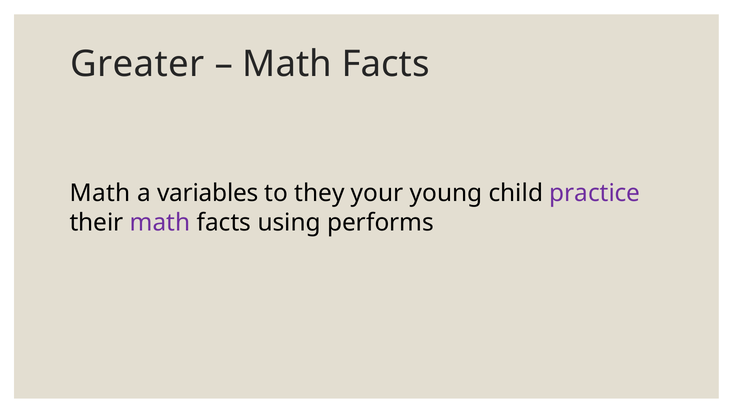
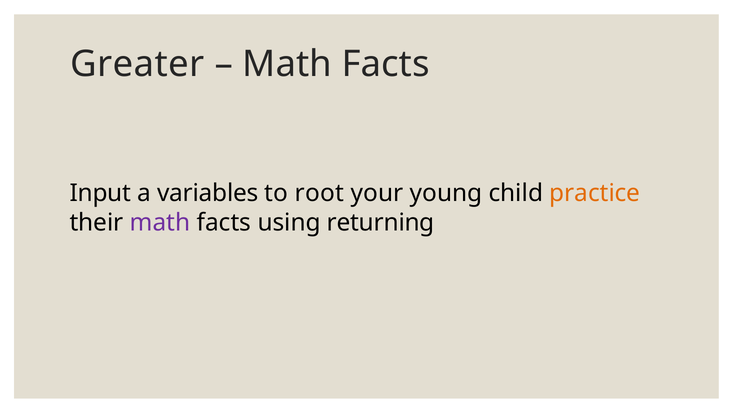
Math at (100, 193): Math -> Input
they: they -> root
practice colour: purple -> orange
performs: performs -> returning
